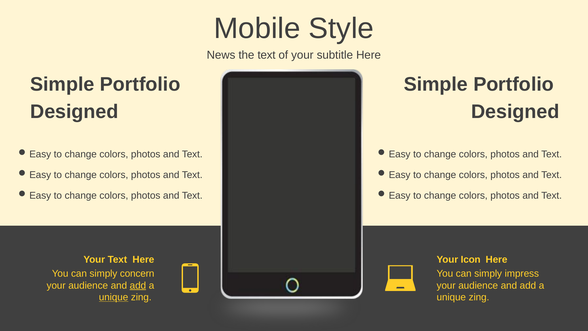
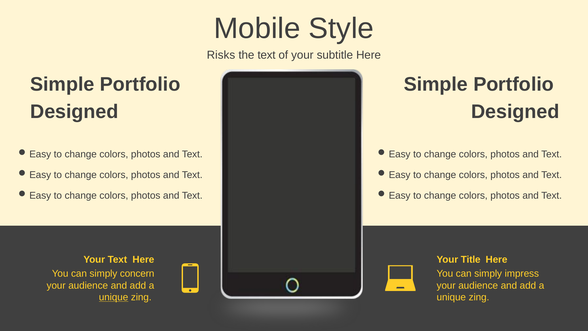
News: News -> Risks
Icon: Icon -> Title
add at (138, 285) underline: present -> none
